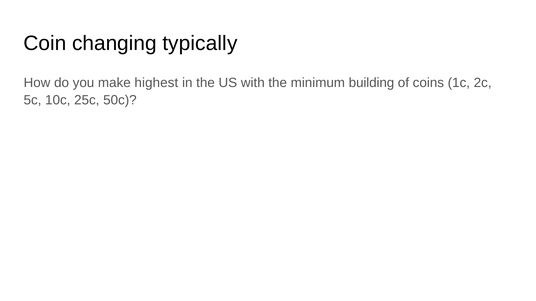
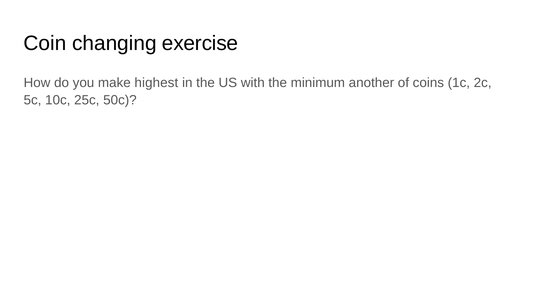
typically: typically -> exercise
building: building -> another
